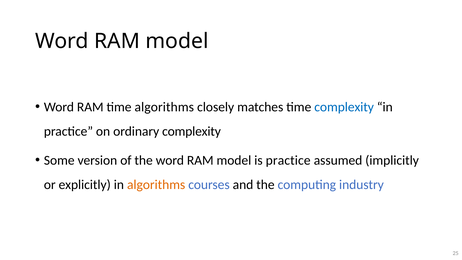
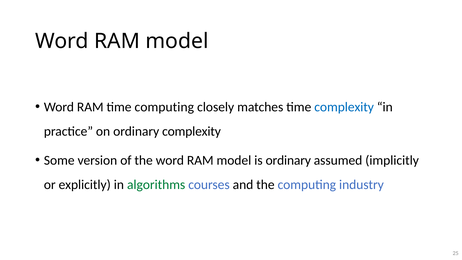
time algorithms: algorithms -> computing
is practice: practice -> ordinary
algorithms at (156, 184) colour: orange -> green
